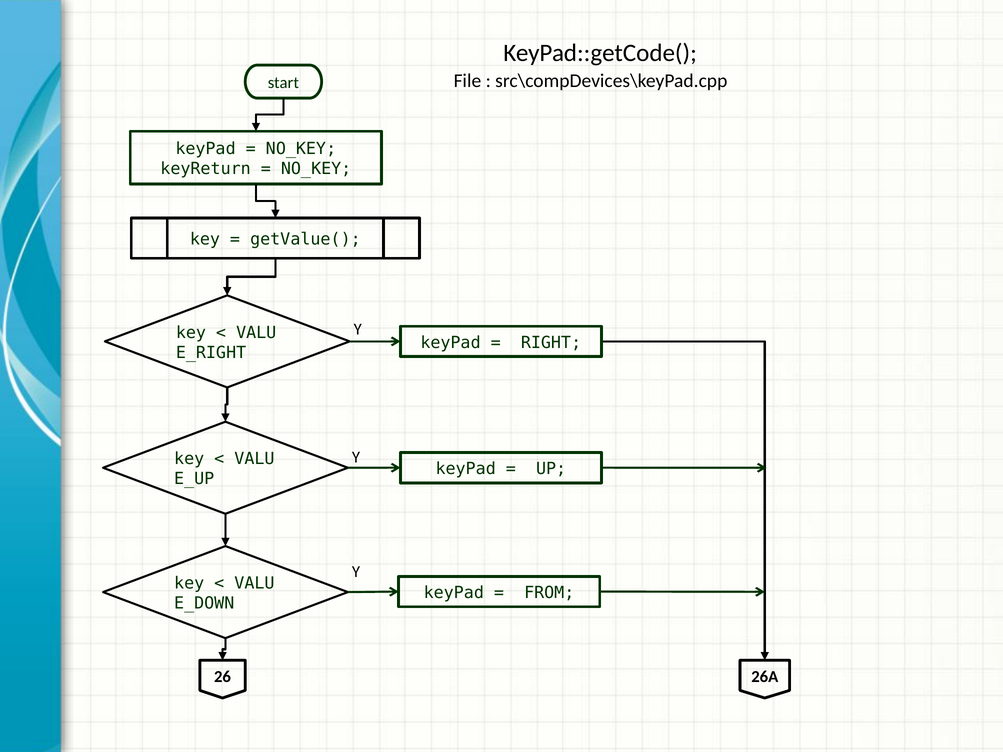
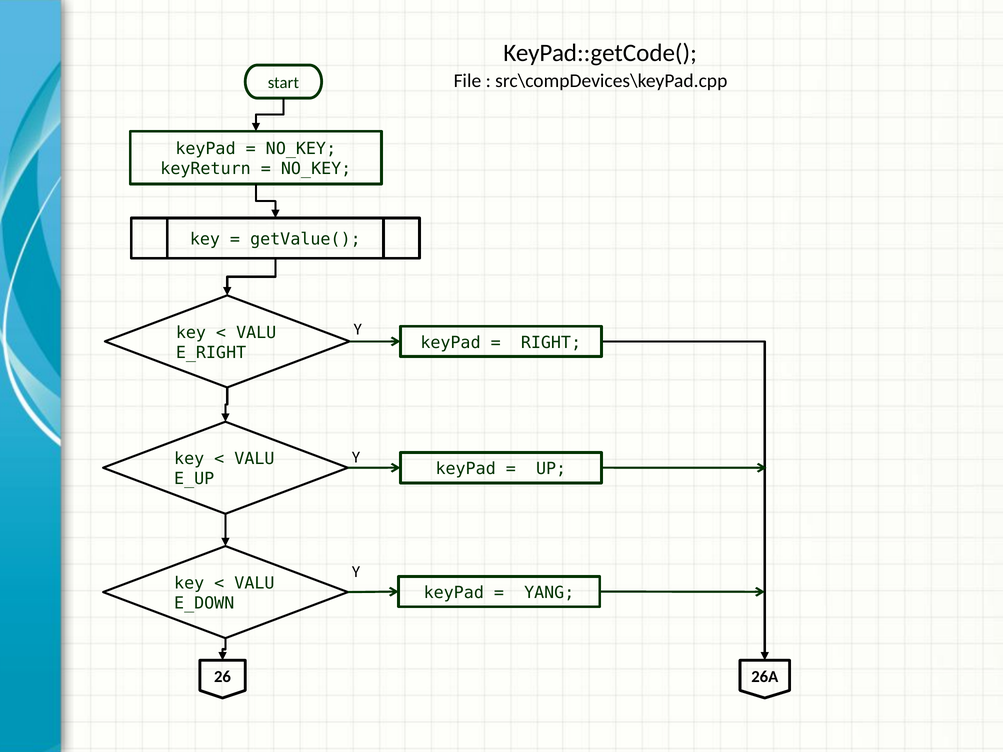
FROM: FROM -> YANG
